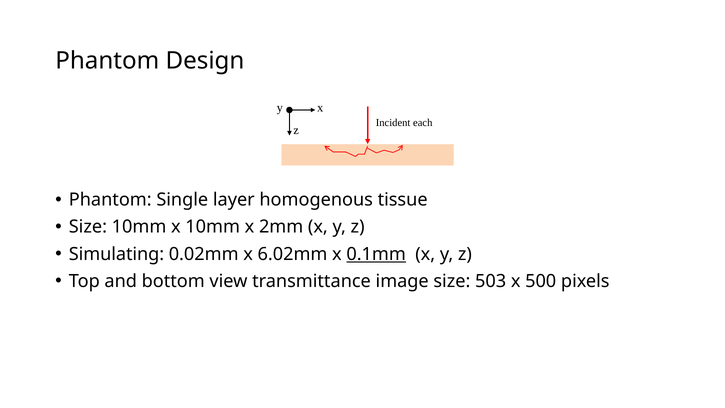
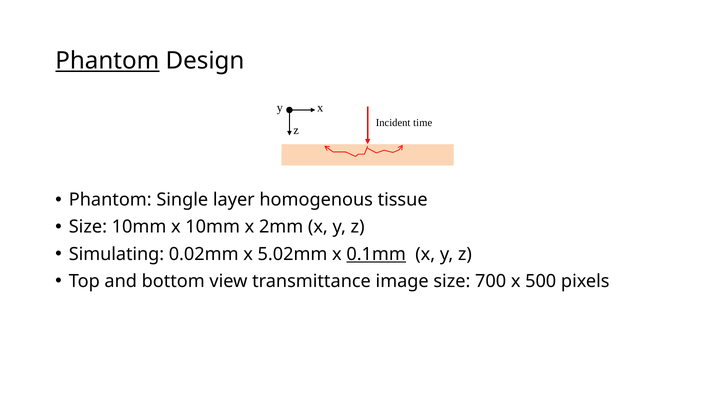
Phantom at (107, 61) underline: none -> present
each: each -> time
6.02mm: 6.02mm -> 5.02mm
503: 503 -> 700
